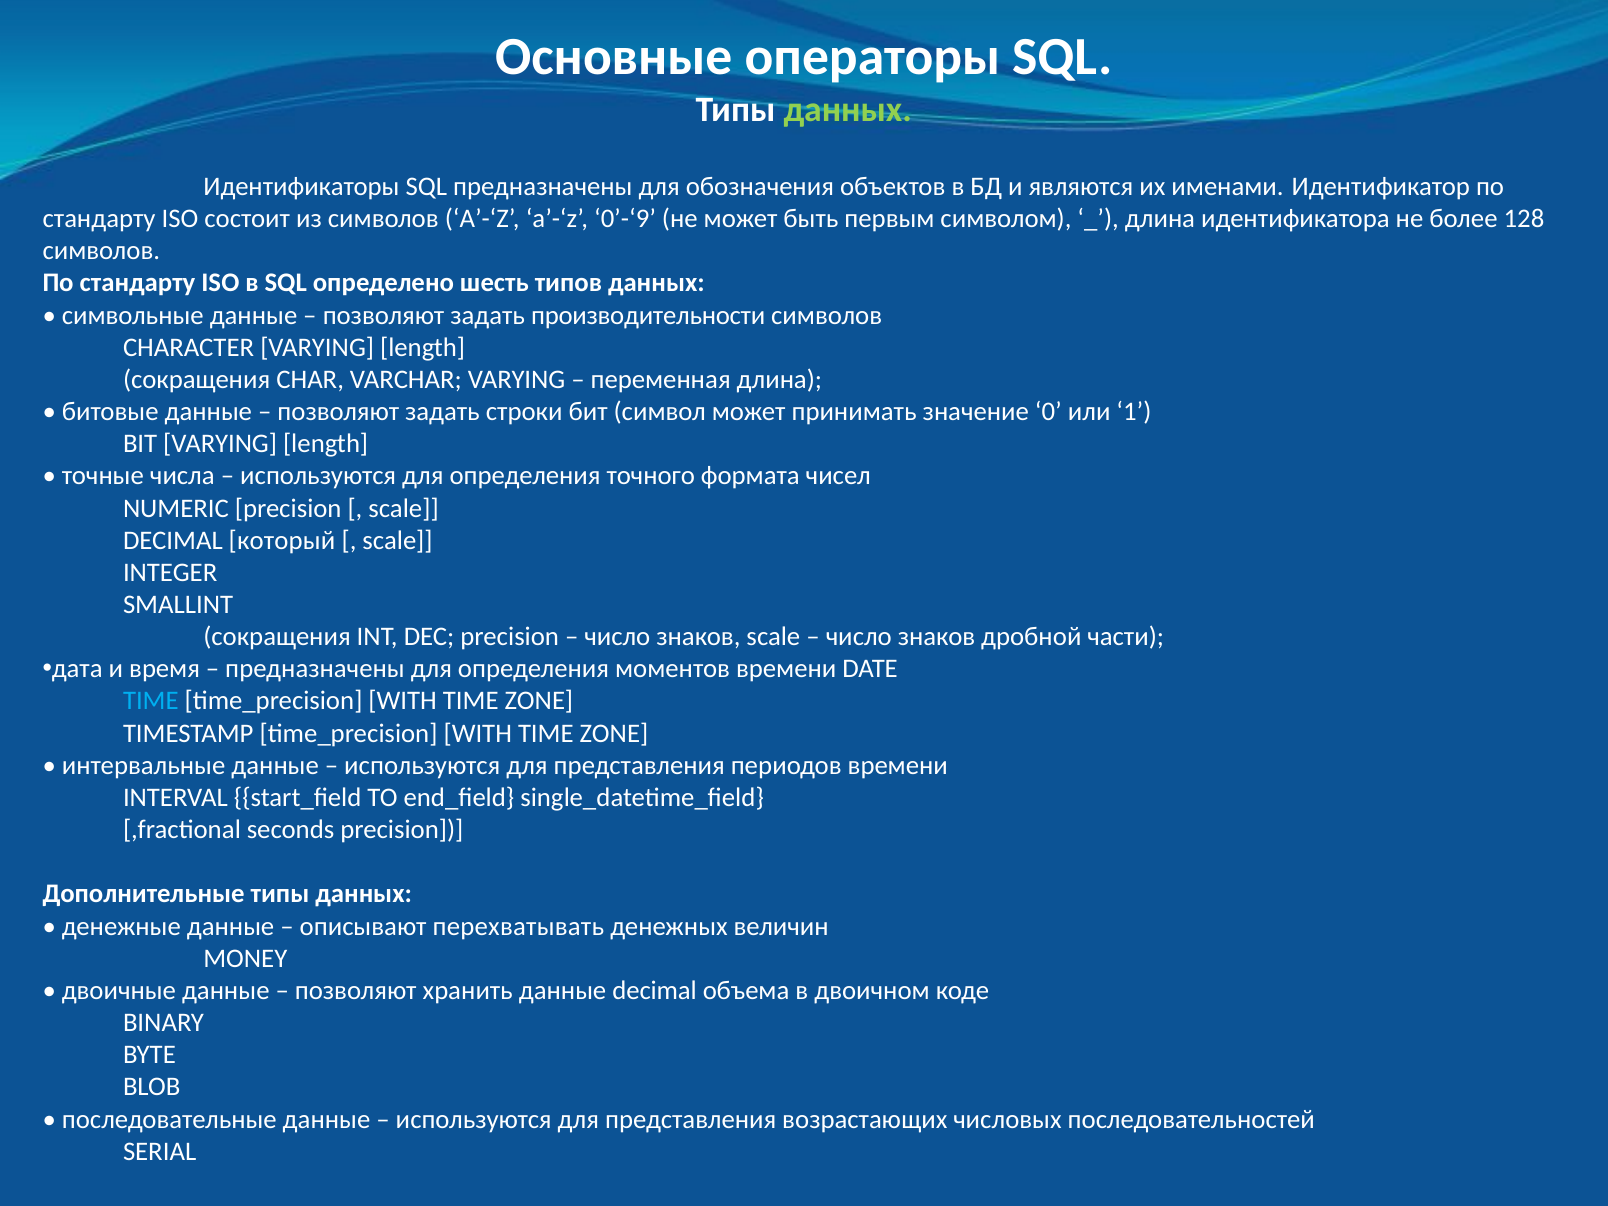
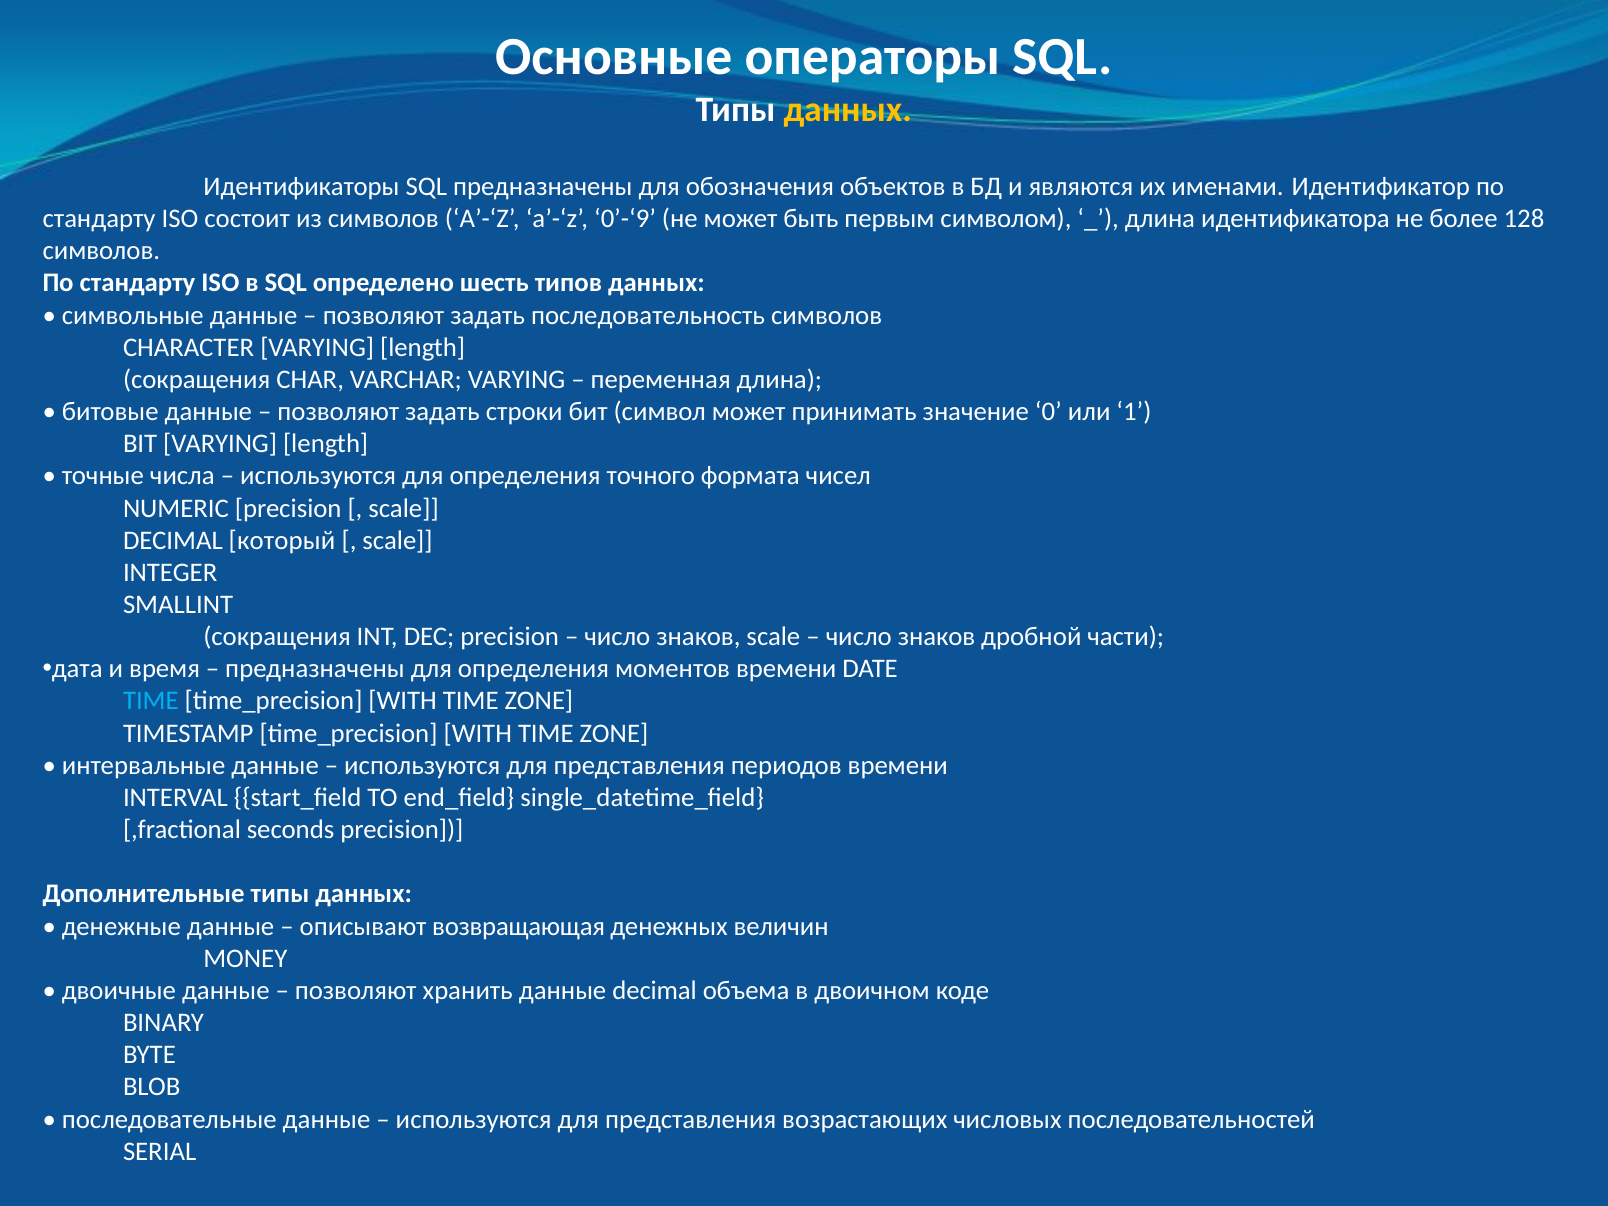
данных at (848, 110) colour: light green -> yellow
производительности: производительности -> последовательность
перехватывать: перехватывать -> возвращающая
